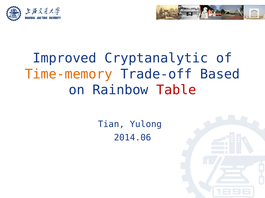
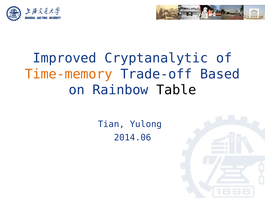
Table colour: red -> black
